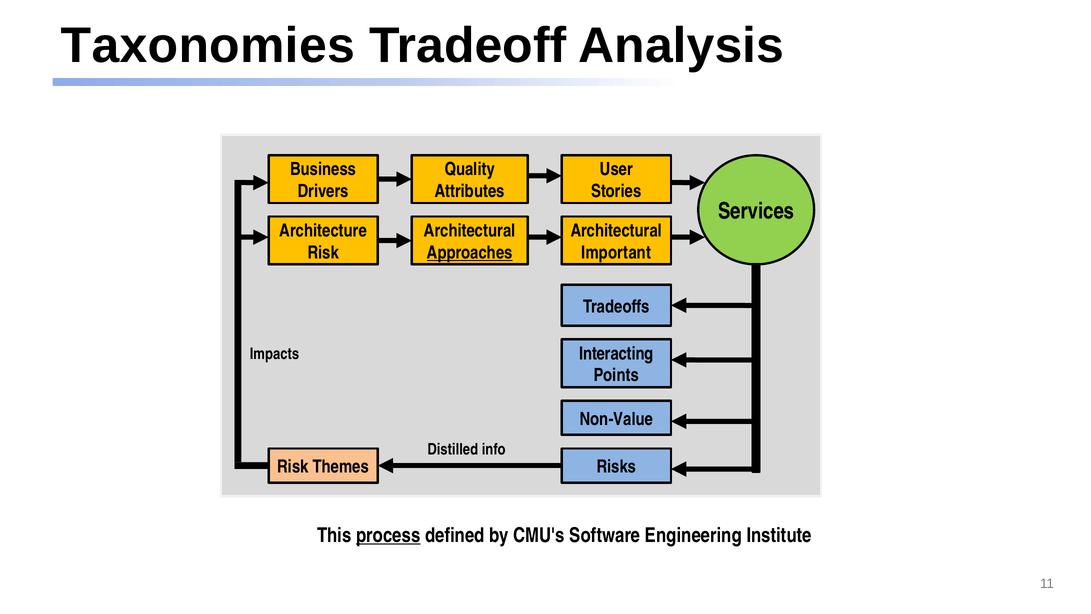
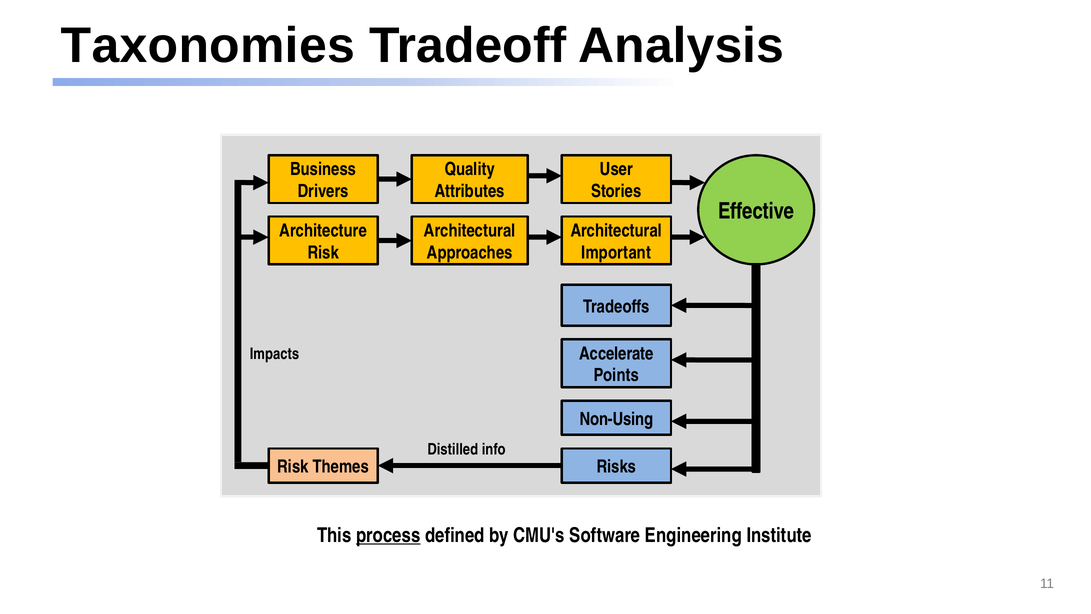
Services: Services -> Effective
Approaches underline: present -> none
Interacting: Interacting -> Accelerate
Non-Value: Non-Value -> Non-Using
